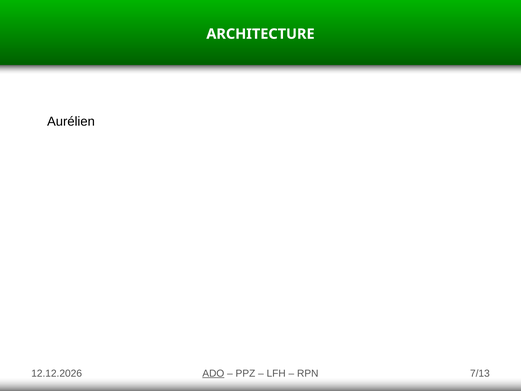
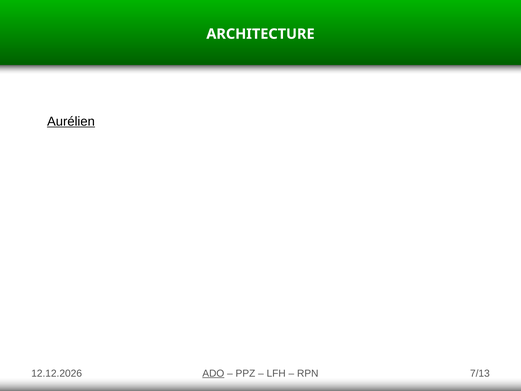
Aurélien underline: none -> present
